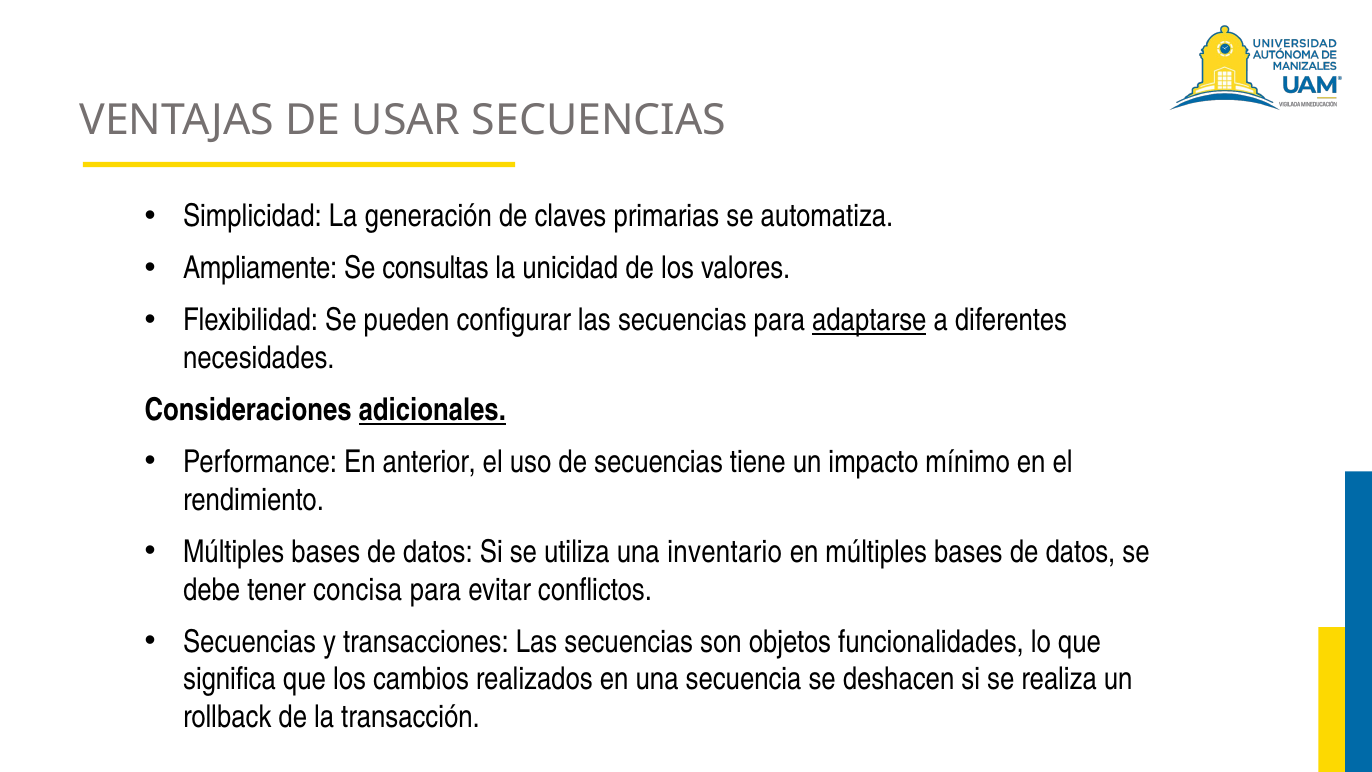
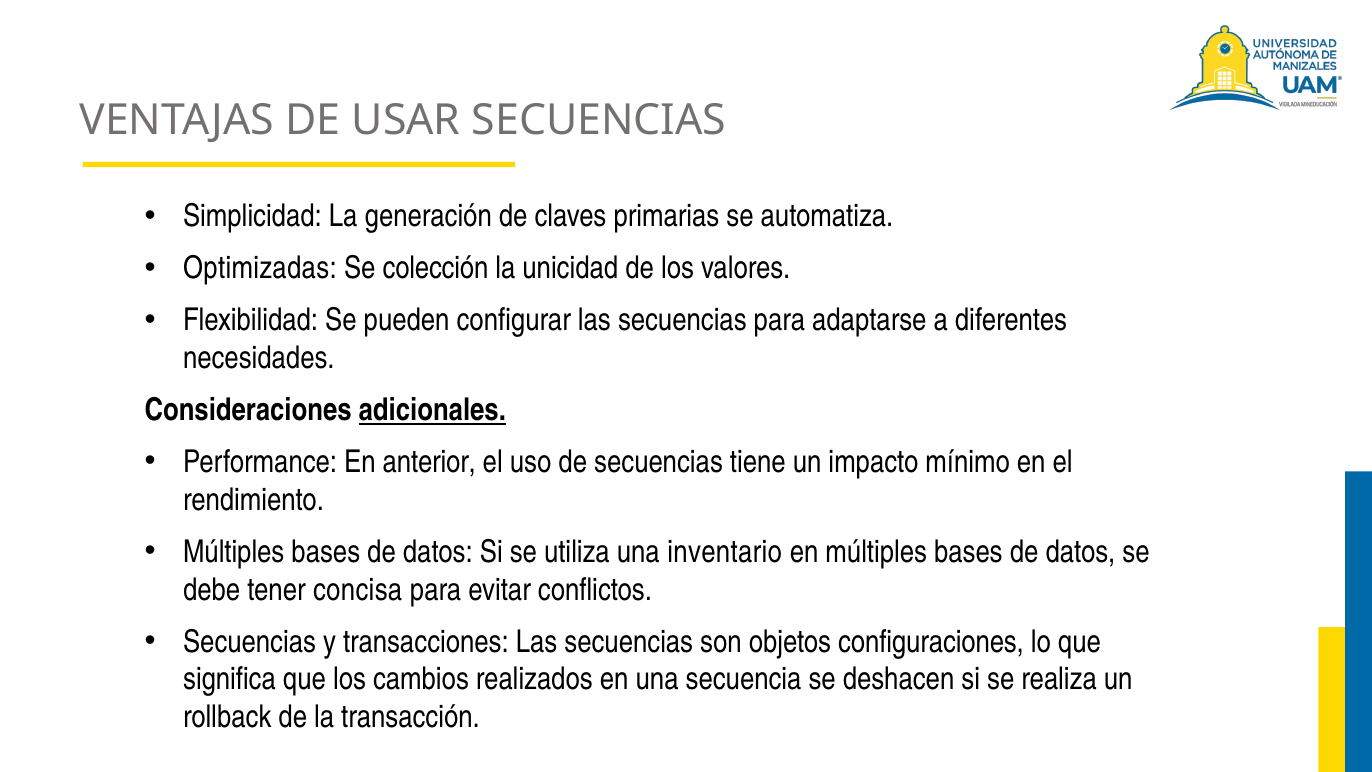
Ampliamente: Ampliamente -> Optimizadas
consultas: consultas -> colección
adaptarse underline: present -> none
funcionalidades: funcionalidades -> configuraciones
